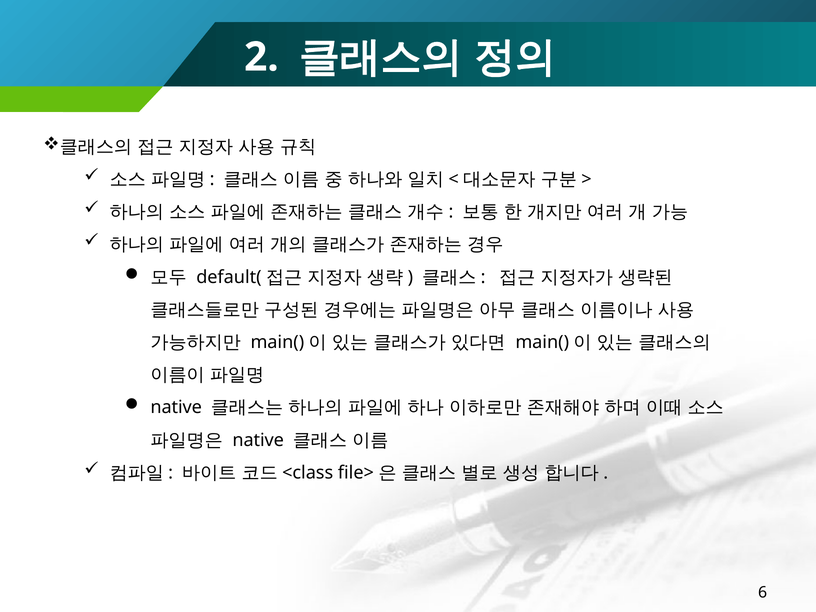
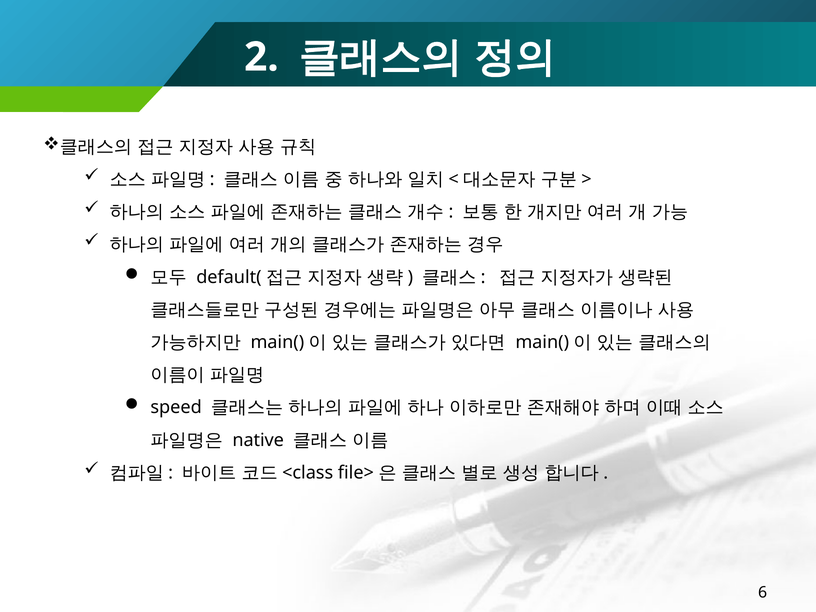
native at (176, 407): native -> speed
